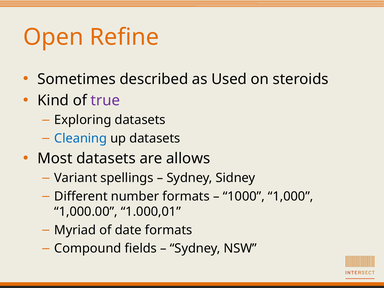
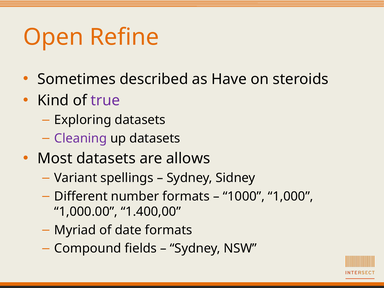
Used: Used -> Have
Cleaning colour: blue -> purple
1.000,01: 1.000,01 -> 1.400,00
